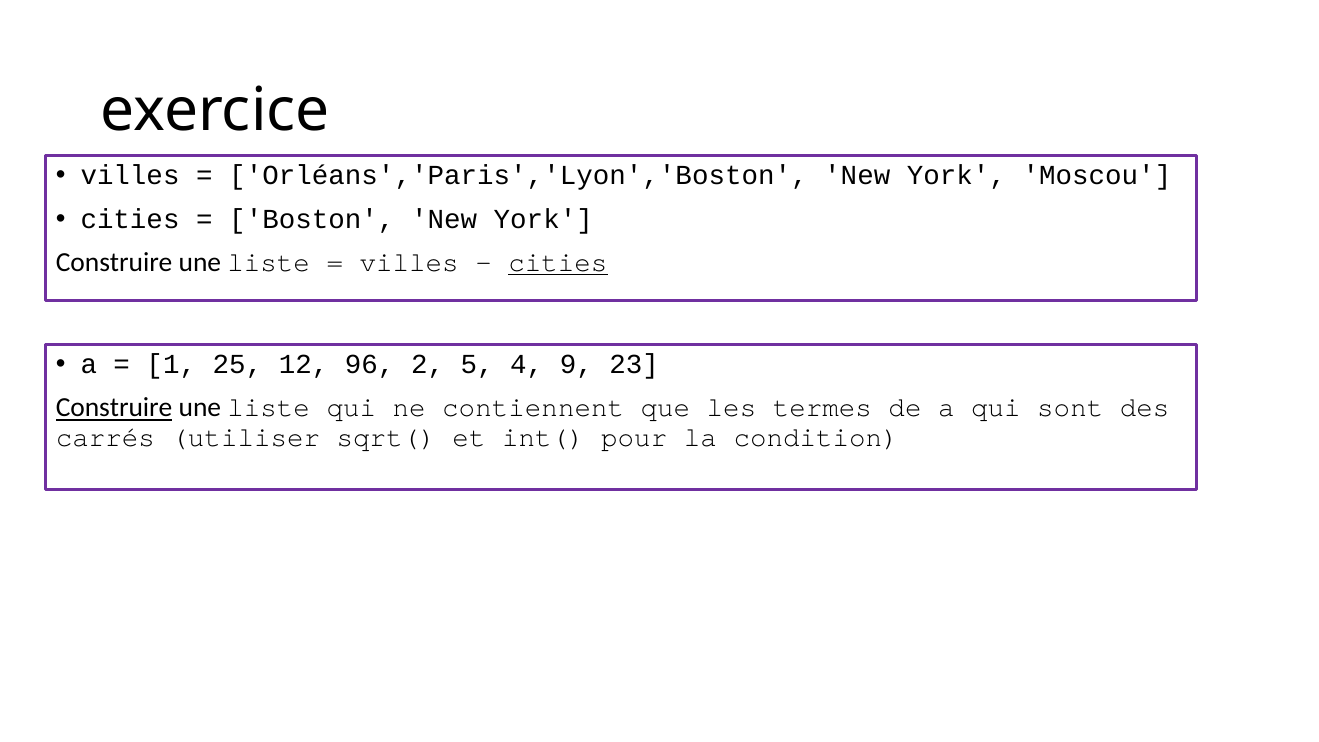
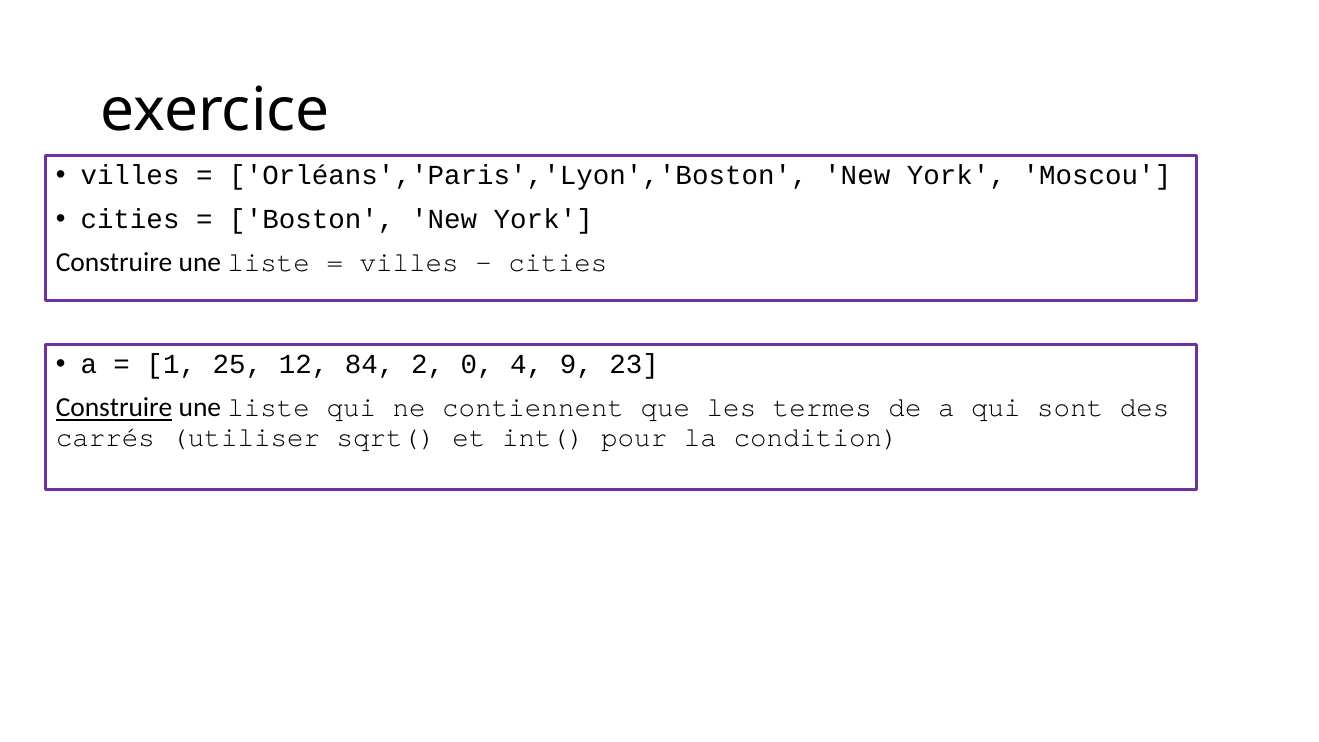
cities at (558, 263) underline: present -> none
96: 96 -> 84
5: 5 -> 0
